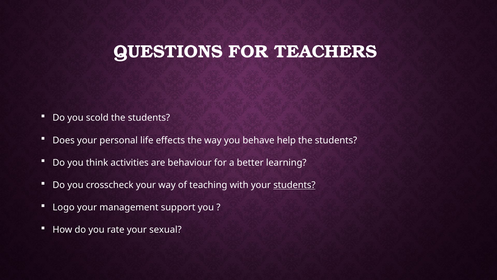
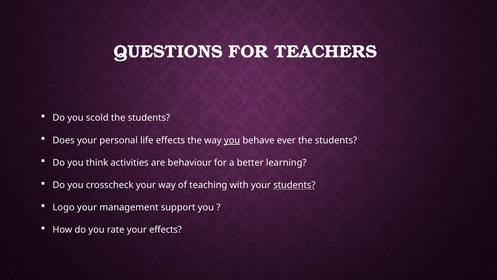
you at (232, 140) underline: none -> present
help: help -> ever
your sexual: sexual -> effects
